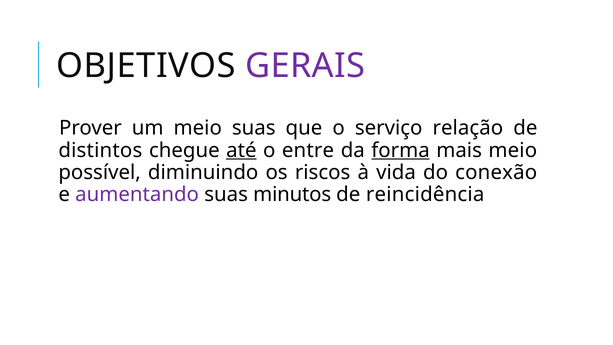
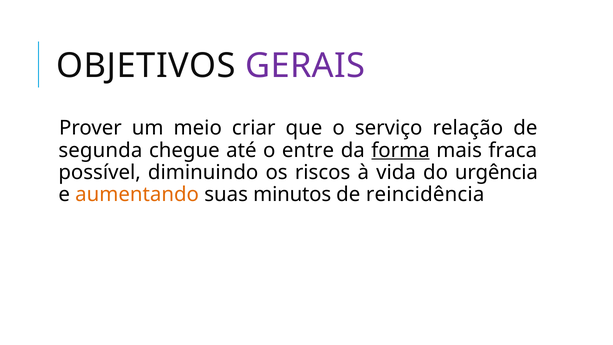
meio suas: suas -> criar
distintos: distintos -> segunda
até underline: present -> none
mais meio: meio -> fraca
conexão: conexão -> urgência
aumentando colour: purple -> orange
